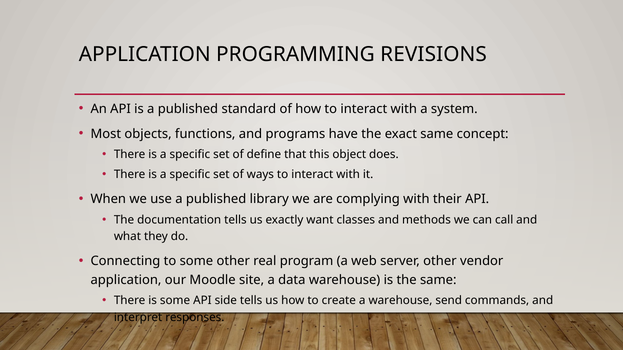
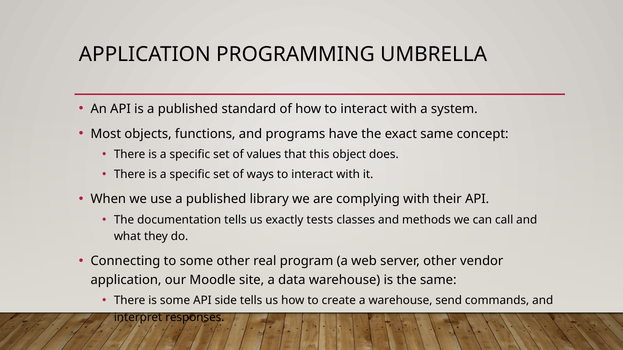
REVISIONS: REVISIONS -> UMBRELLA
define: define -> values
want: want -> tests
